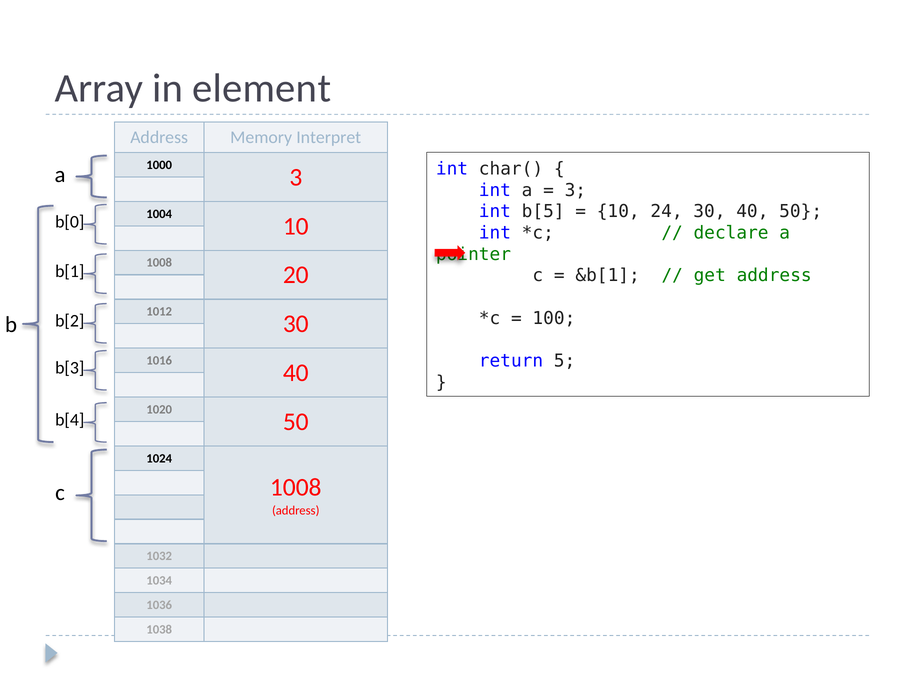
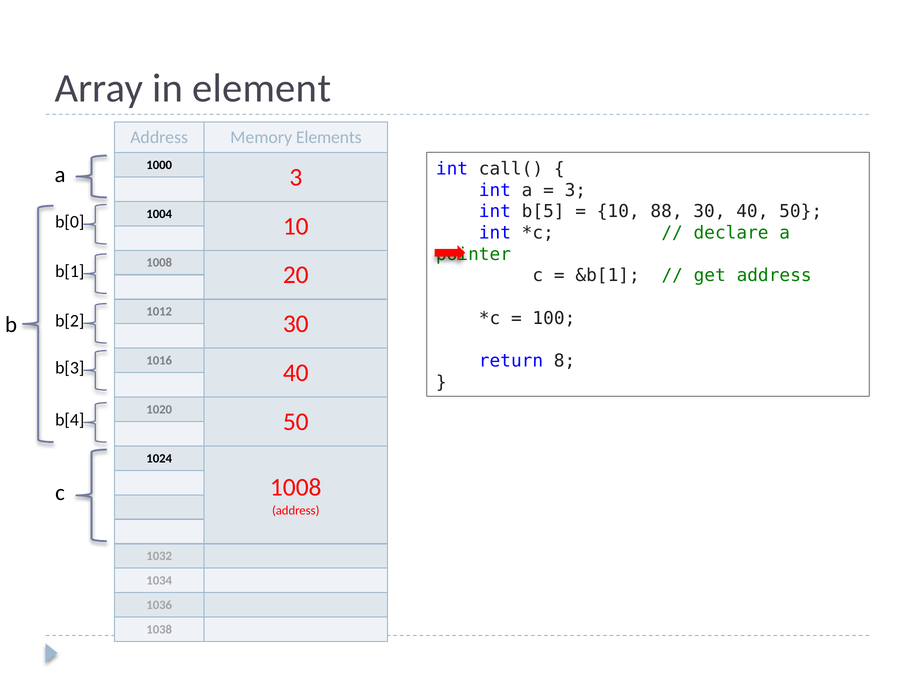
Interpret: Interpret -> Elements
char(: char( -> call(
24: 24 -> 88
5: 5 -> 8
